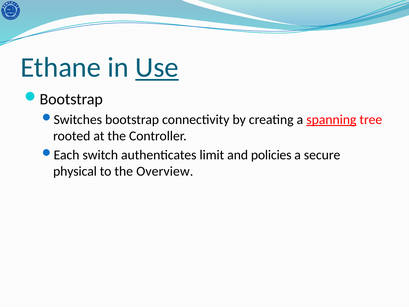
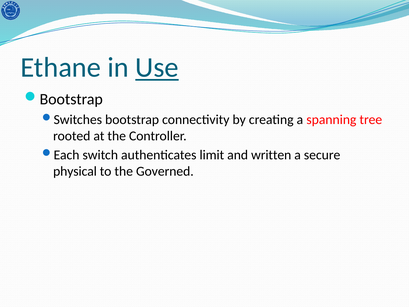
spanning underline: present -> none
policies: policies -> written
Overview: Overview -> Governed
